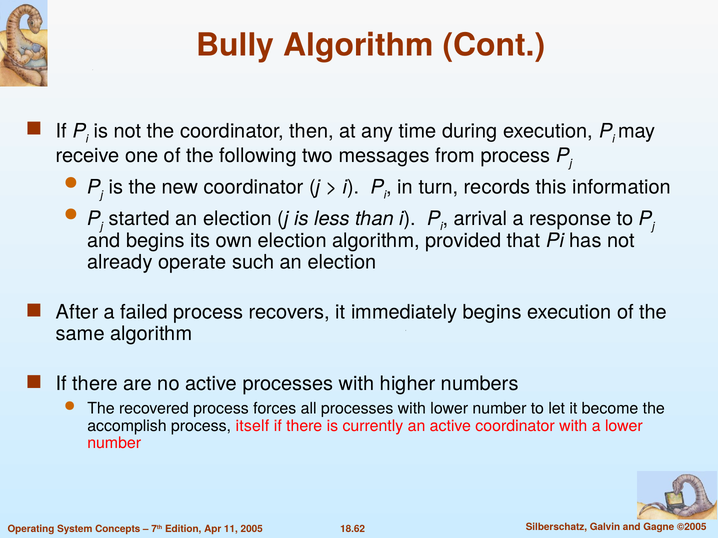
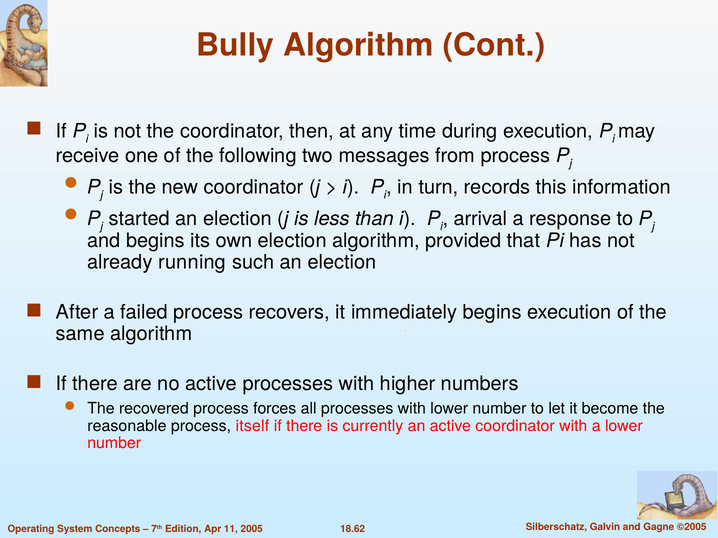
operate: operate -> running
accomplish: accomplish -> reasonable
